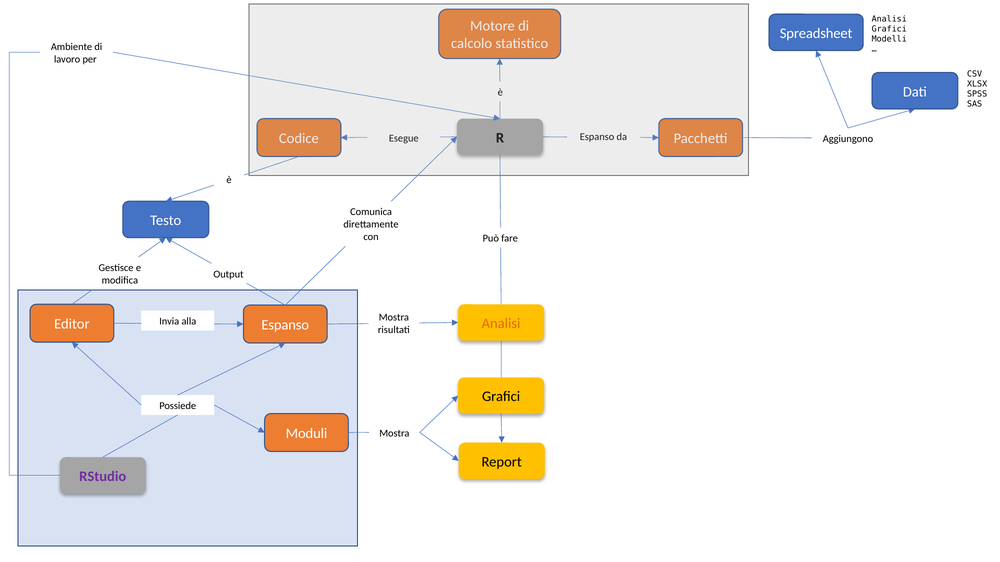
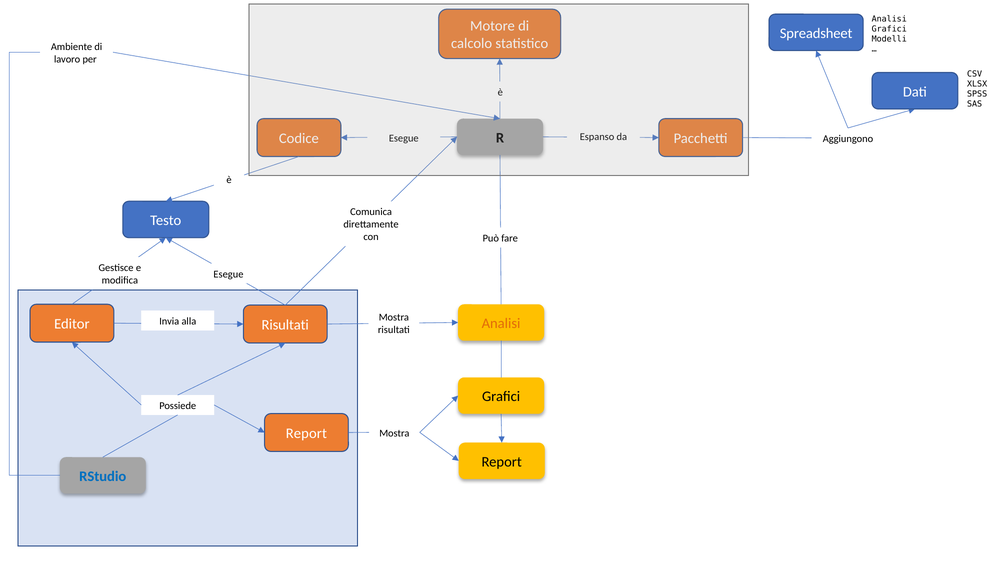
Output at (228, 274): Output -> Esegue
Espanso at (285, 325): Espanso -> Risultati
Moduli at (306, 434): Moduli -> Report
RStudio colour: purple -> blue
